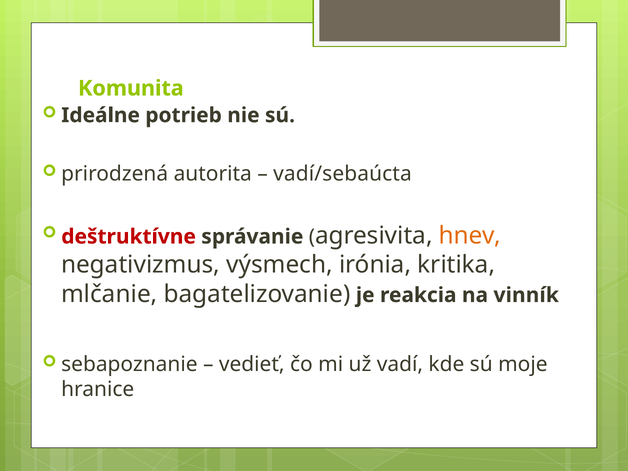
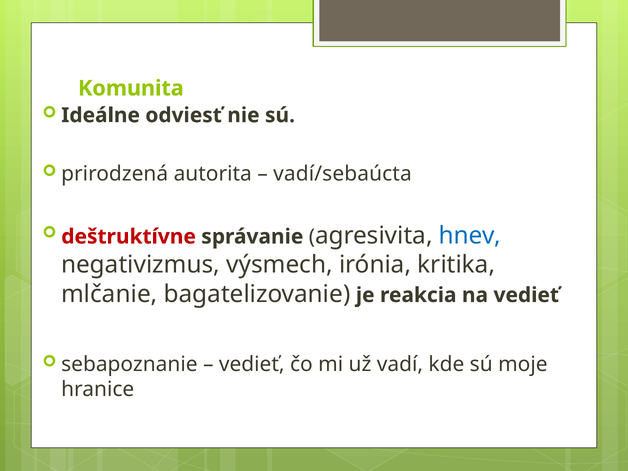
potrieb: potrieb -> odviesť
hnev colour: orange -> blue
na vinník: vinník -> vedieť
